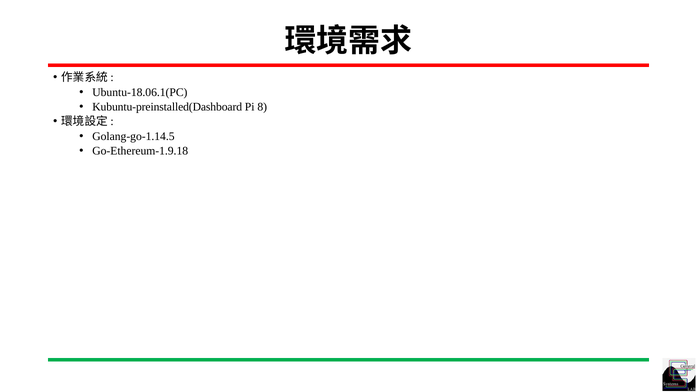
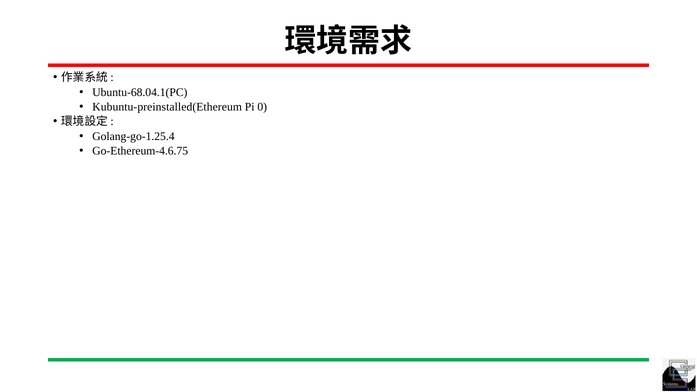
Ubuntu-18.06.1(PC: Ubuntu-18.06.1(PC -> Ubuntu-68.04.1(PC
Kubuntu-preinstalled(Dashboard: Kubuntu-preinstalled(Dashboard -> Kubuntu-preinstalled(Ethereum
8: 8 -> 0
Golang-go-1.14.5: Golang-go-1.14.5 -> Golang-go-1.25.4
Go-Ethereum-1.9.18: Go-Ethereum-1.9.18 -> Go-Ethereum-4.6.75
